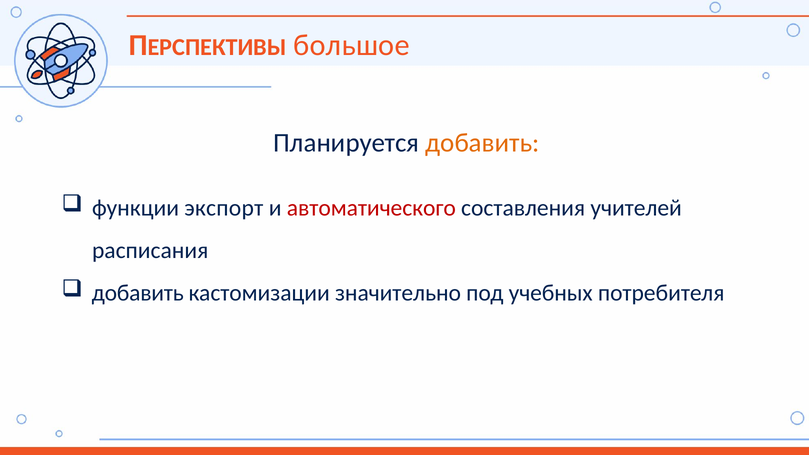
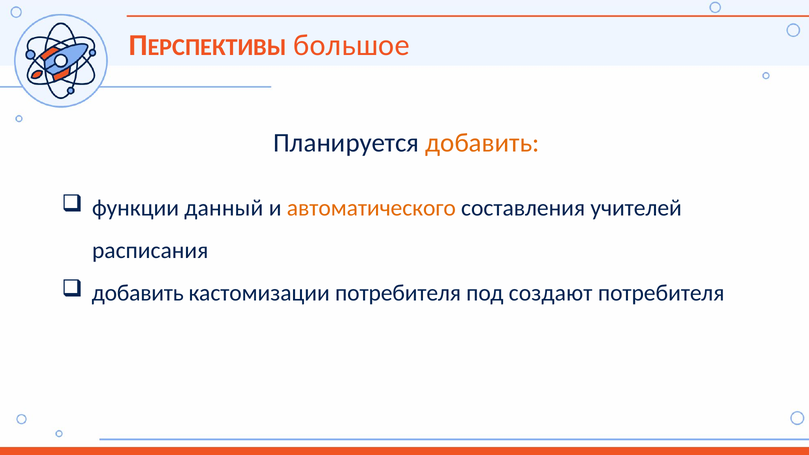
экспорт: экспорт -> данный
автоматического colour: red -> orange
кастомизации значительно: значительно -> потребителя
учебных: учебных -> создают
